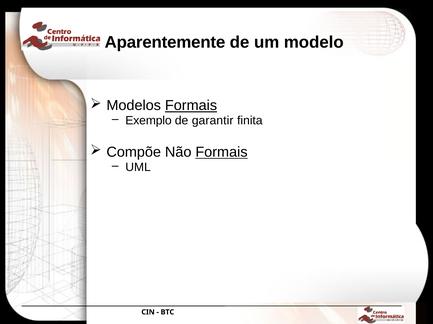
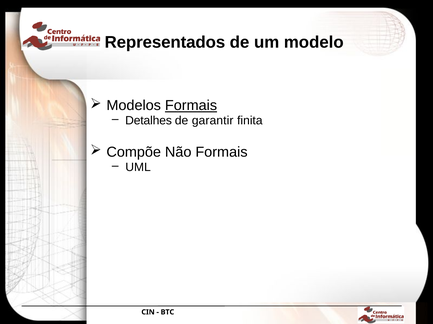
Aparentemente: Aparentemente -> Representados
Exemplo: Exemplo -> Detalhes
Formais at (221, 152) underline: present -> none
